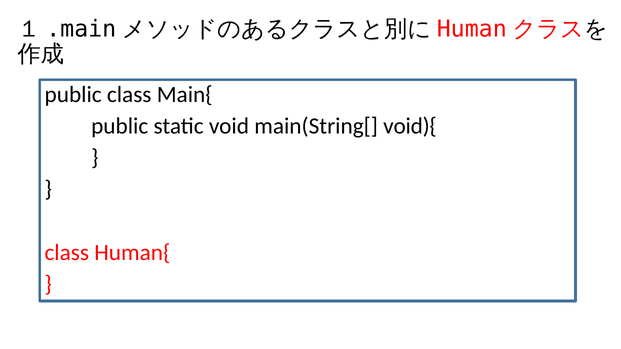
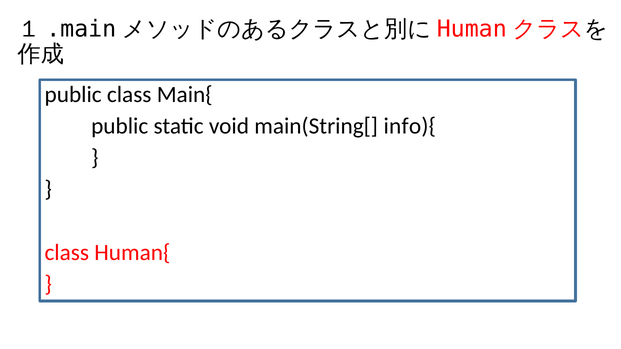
void){: void){ -> info){
